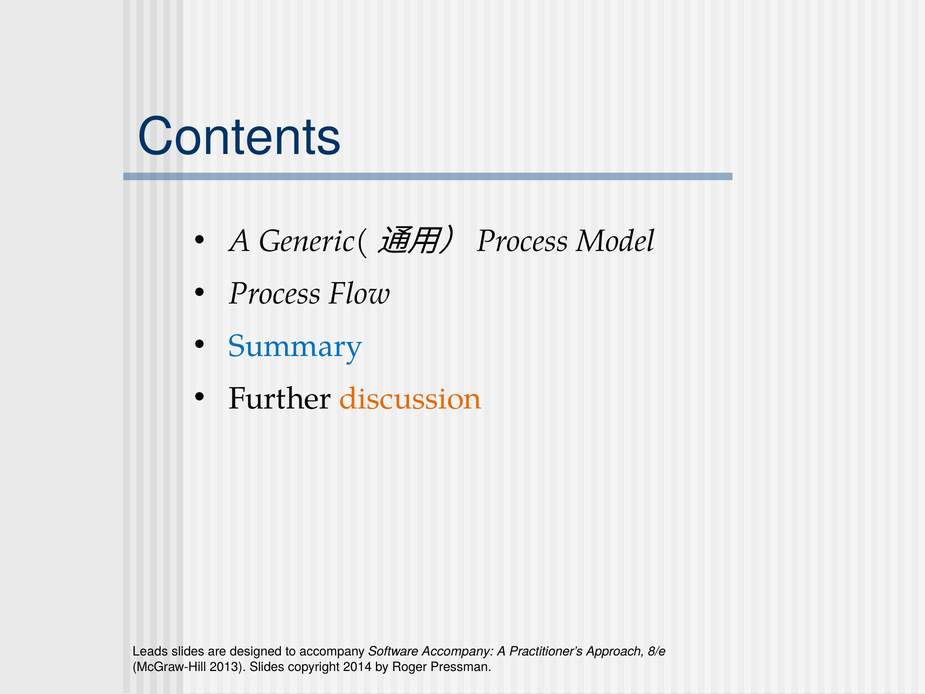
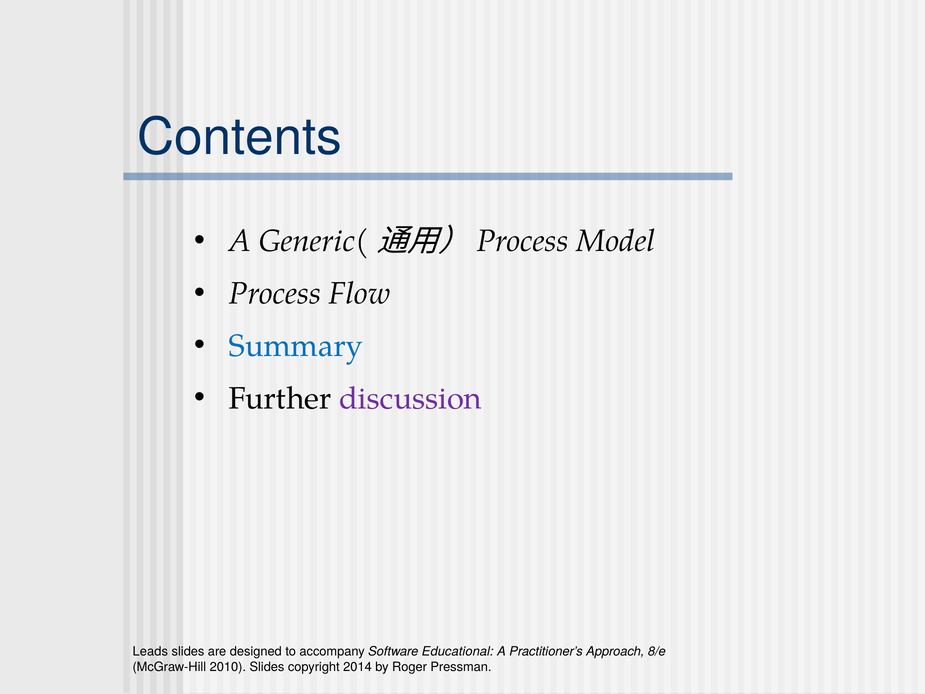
discussion colour: orange -> purple
Software Accompany: Accompany -> Educational
2013: 2013 -> 2010
